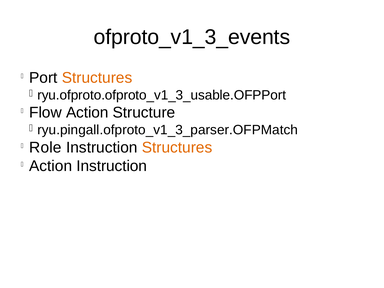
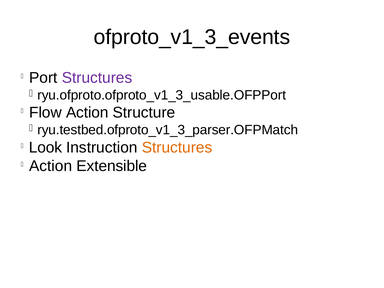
Structures at (97, 78) colour: orange -> purple
ryu.pingall.ofproto_v1_3_parser.OFPMatch: ryu.pingall.ofproto_v1_3_parser.OFPMatch -> ryu.testbed.ofproto_v1_3_parser.OFPMatch
Role: Role -> Look
Action Instruction: Instruction -> Extensible
